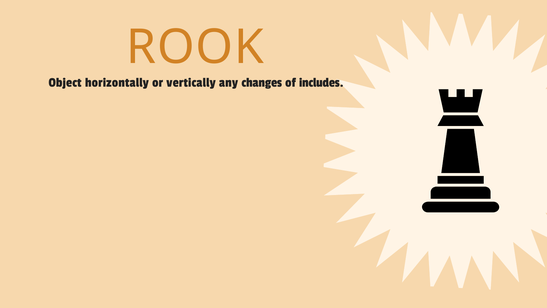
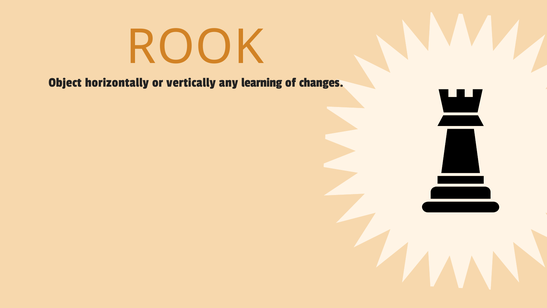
changes: changes -> learning
includes: includes -> changes
